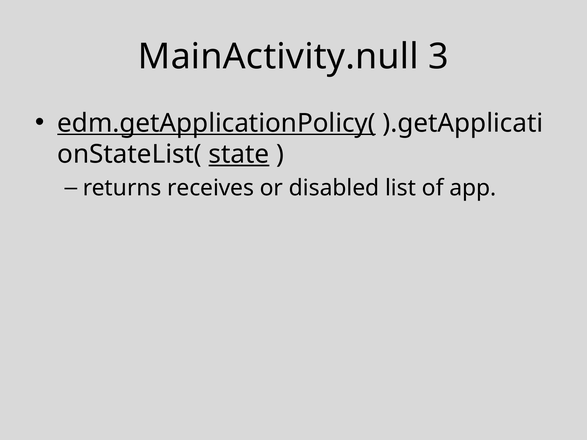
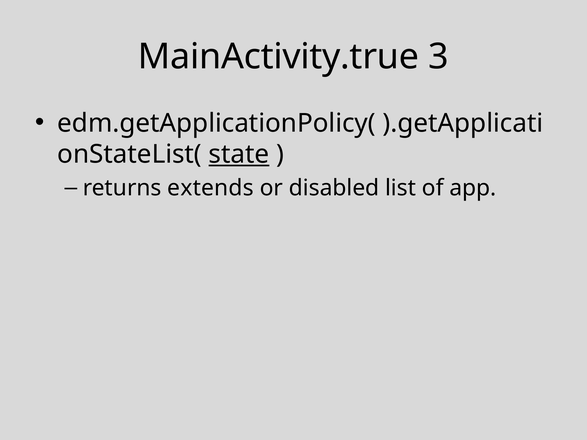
MainActivity.null: MainActivity.null -> MainActivity.true
edm.getApplicationPolicy( underline: present -> none
receives: receives -> extends
